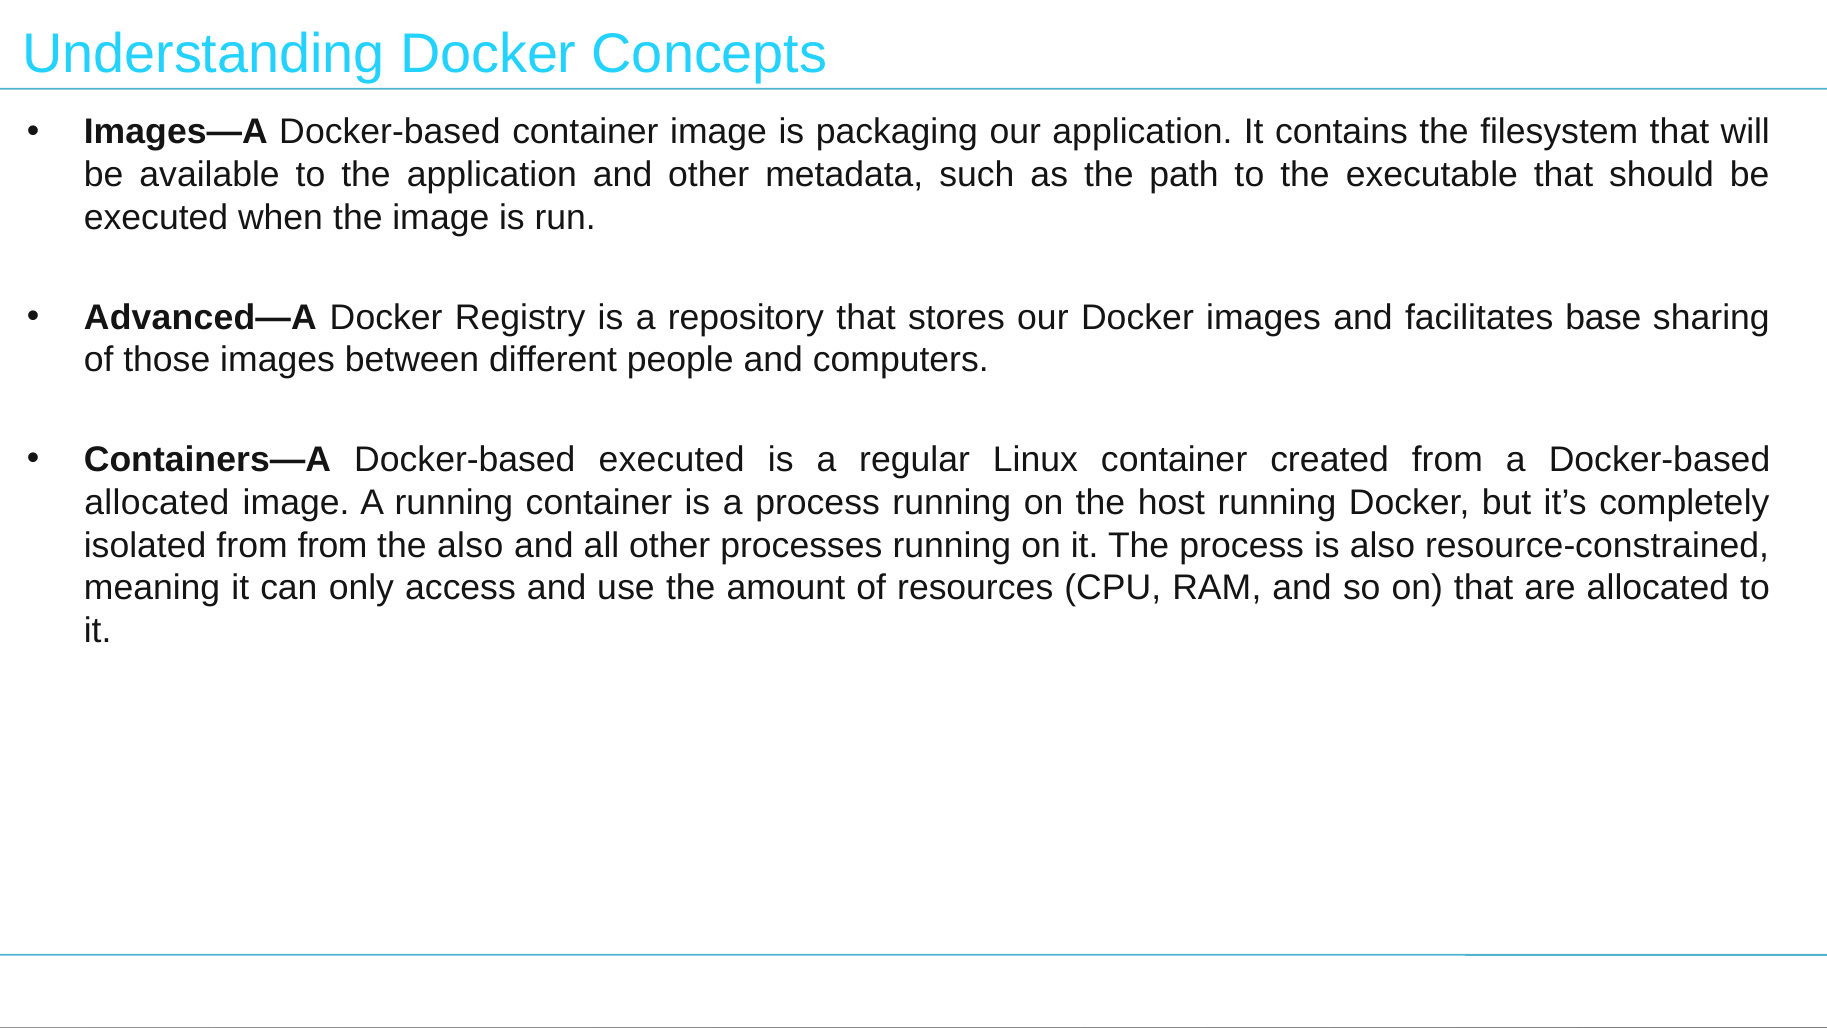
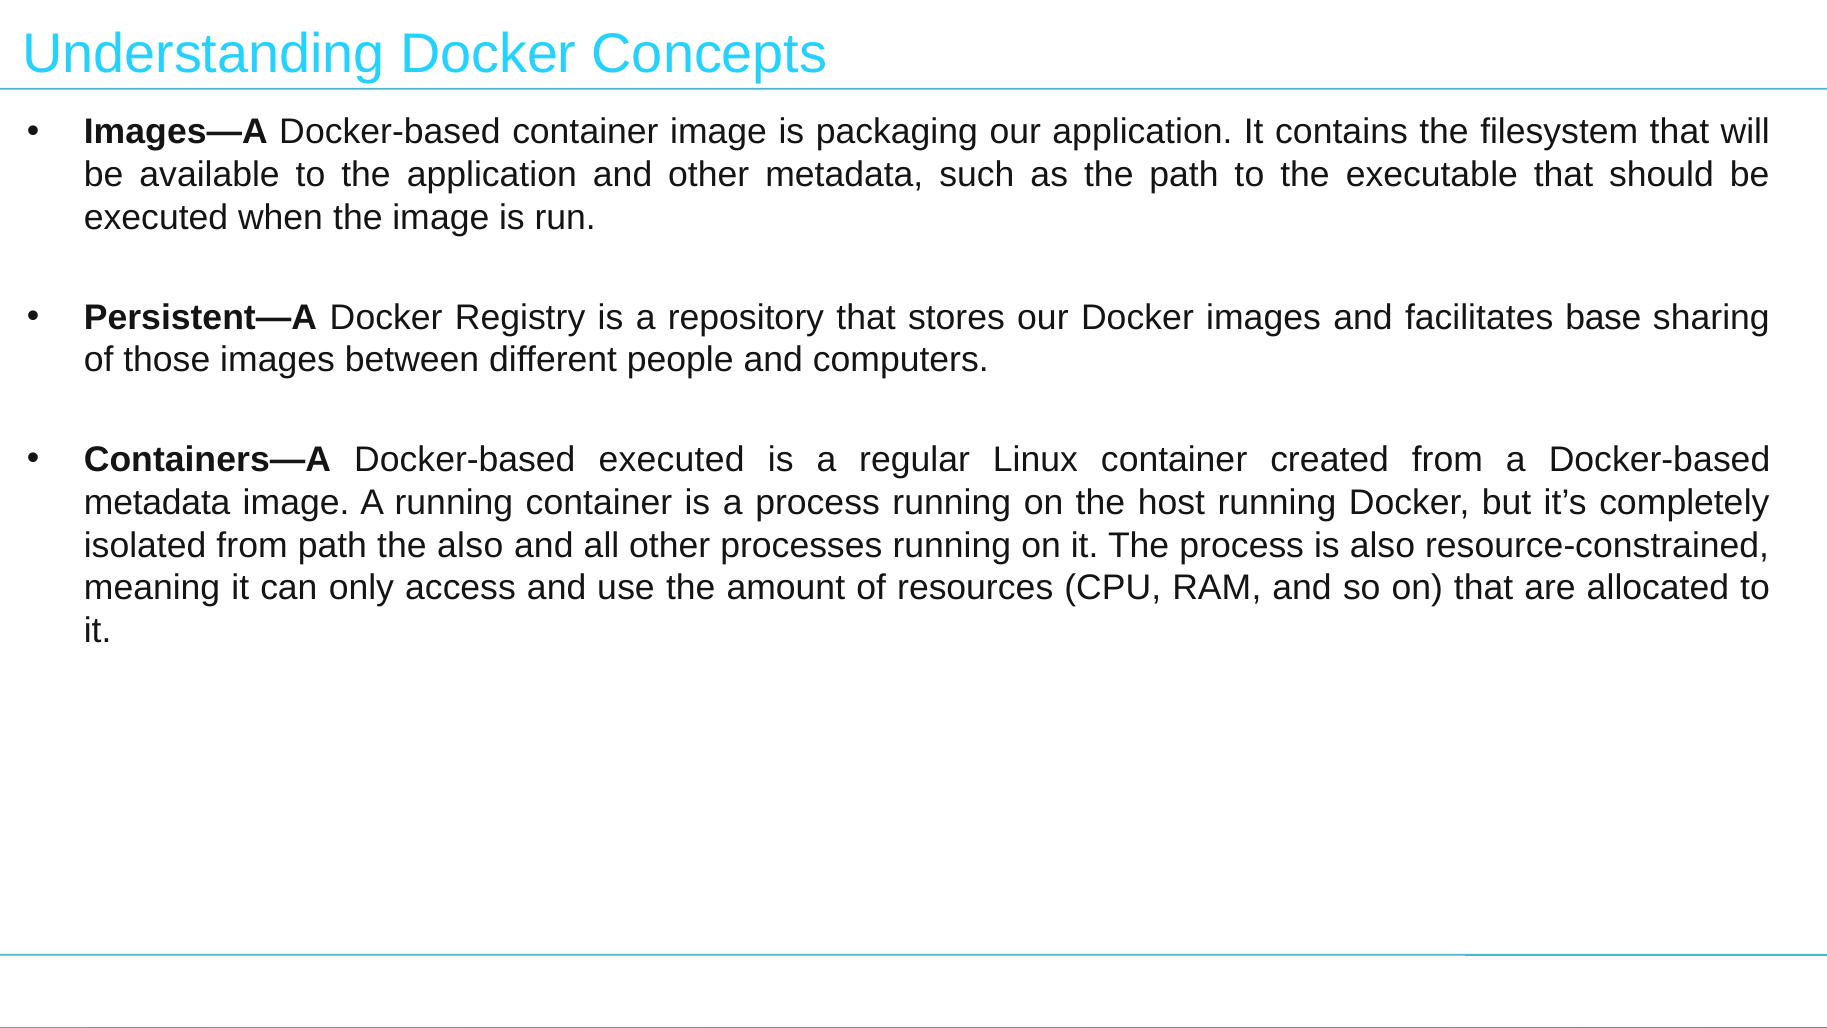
Advanced—A: Advanced—A -> Persistent—A
allocated at (157, 502): allocated -> metadata
from from: from -> path
